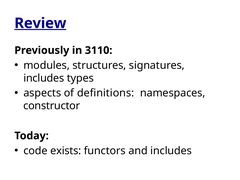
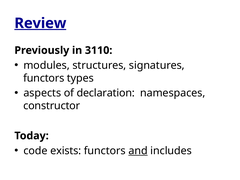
includes at (44, 78): includes -> functors
definitions: definitions -> declaration
and underline: none -> present
